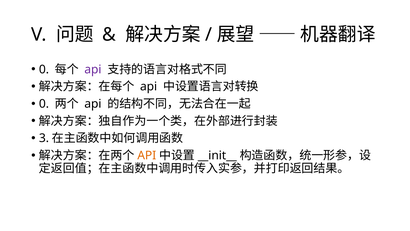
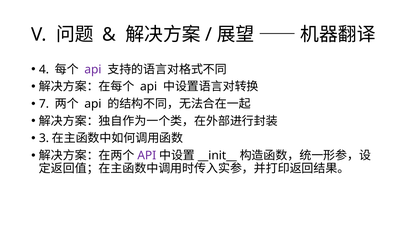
0 at (44, 69): 0 -> 4
0 at (44, 104): 0 -> 7
API at (147, 155) colour: orange -> purple
